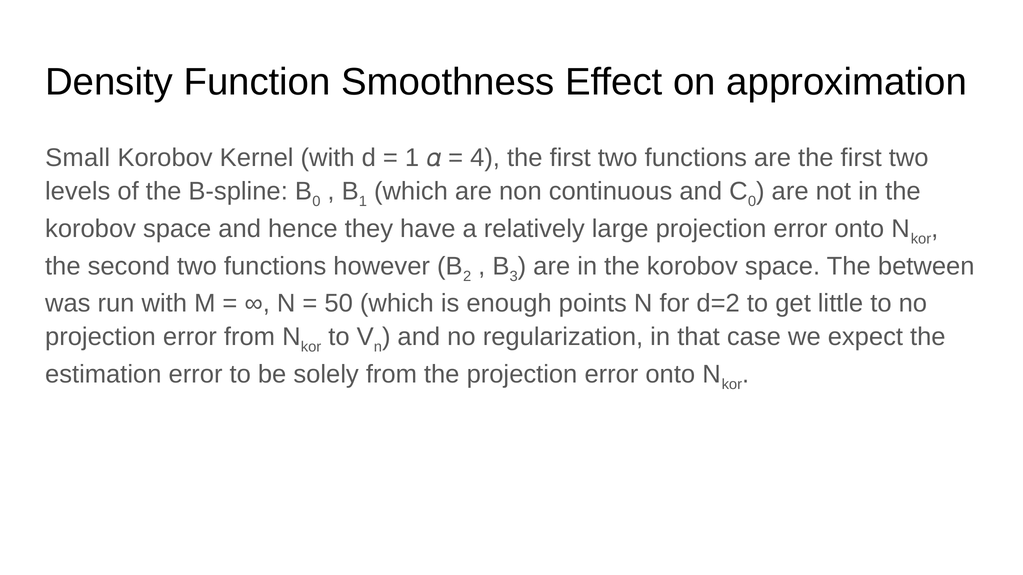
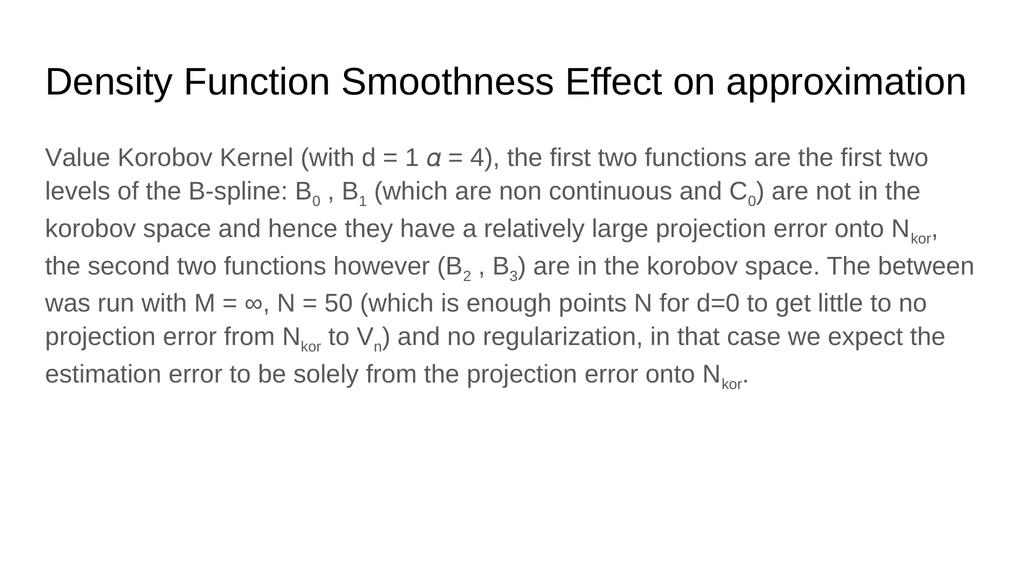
Small: Small -> Value
d=2: d=2 -> d=0
